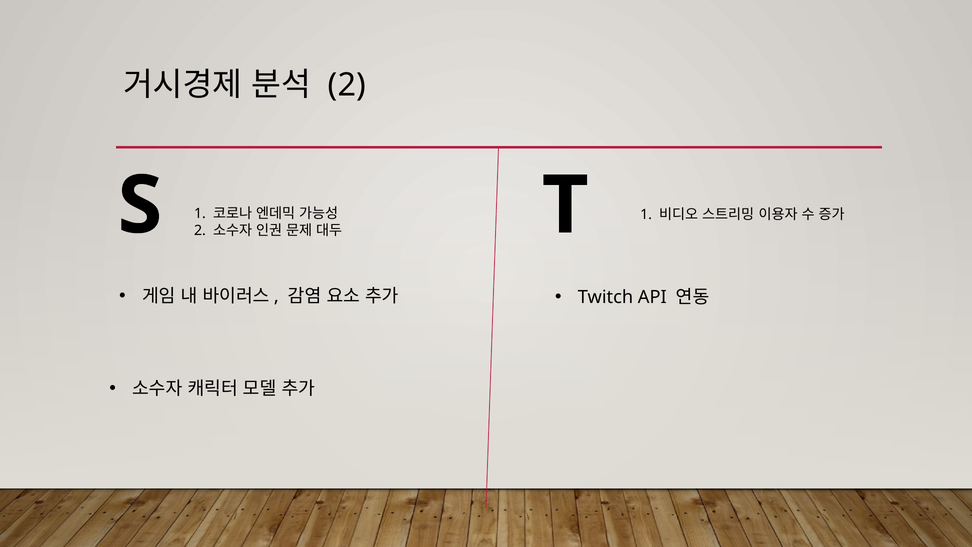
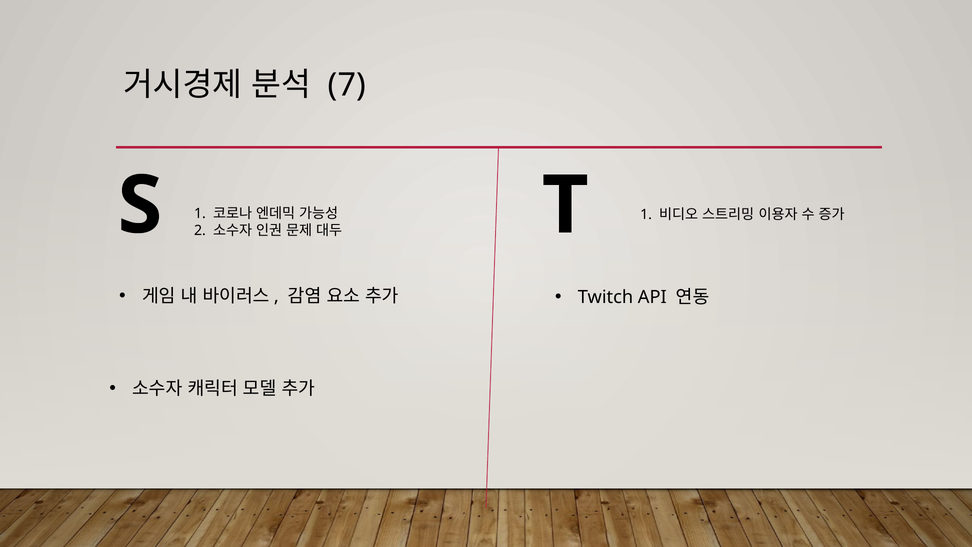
2 at (347, 85): 2 -> 7
